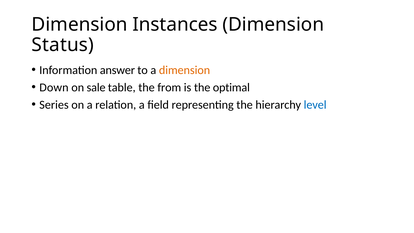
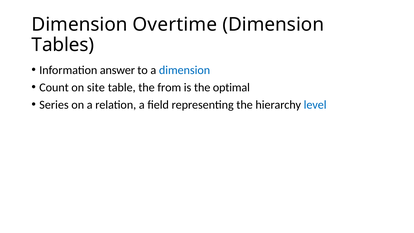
Instances: Instances -> Overtime
Status: Status -> Tables
dimension at (185, 70) colour: orange -> blue
Down: Down -> Count
sale: sale -> site
